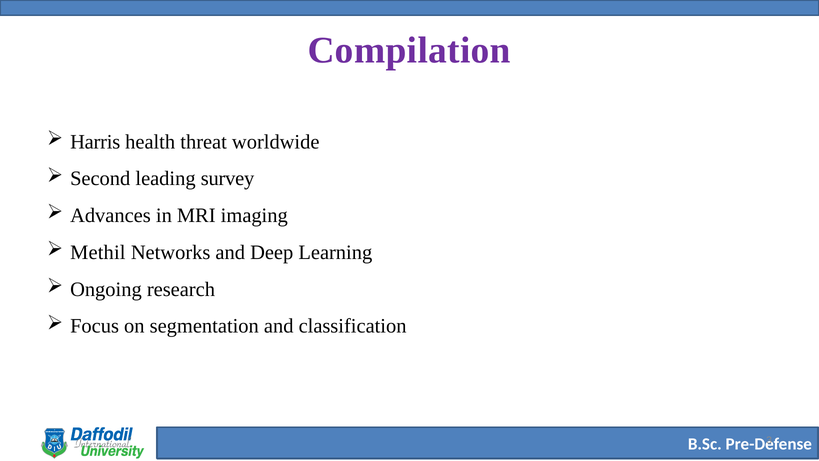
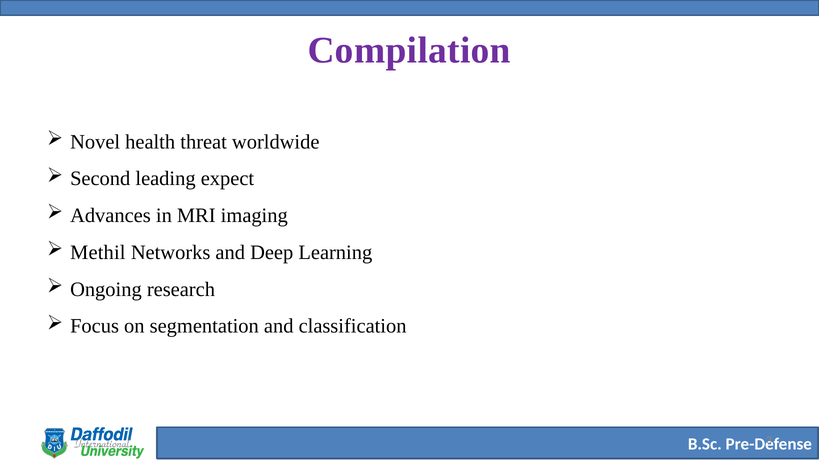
Harris: Harris -> Novel
survey: survey -> expect
